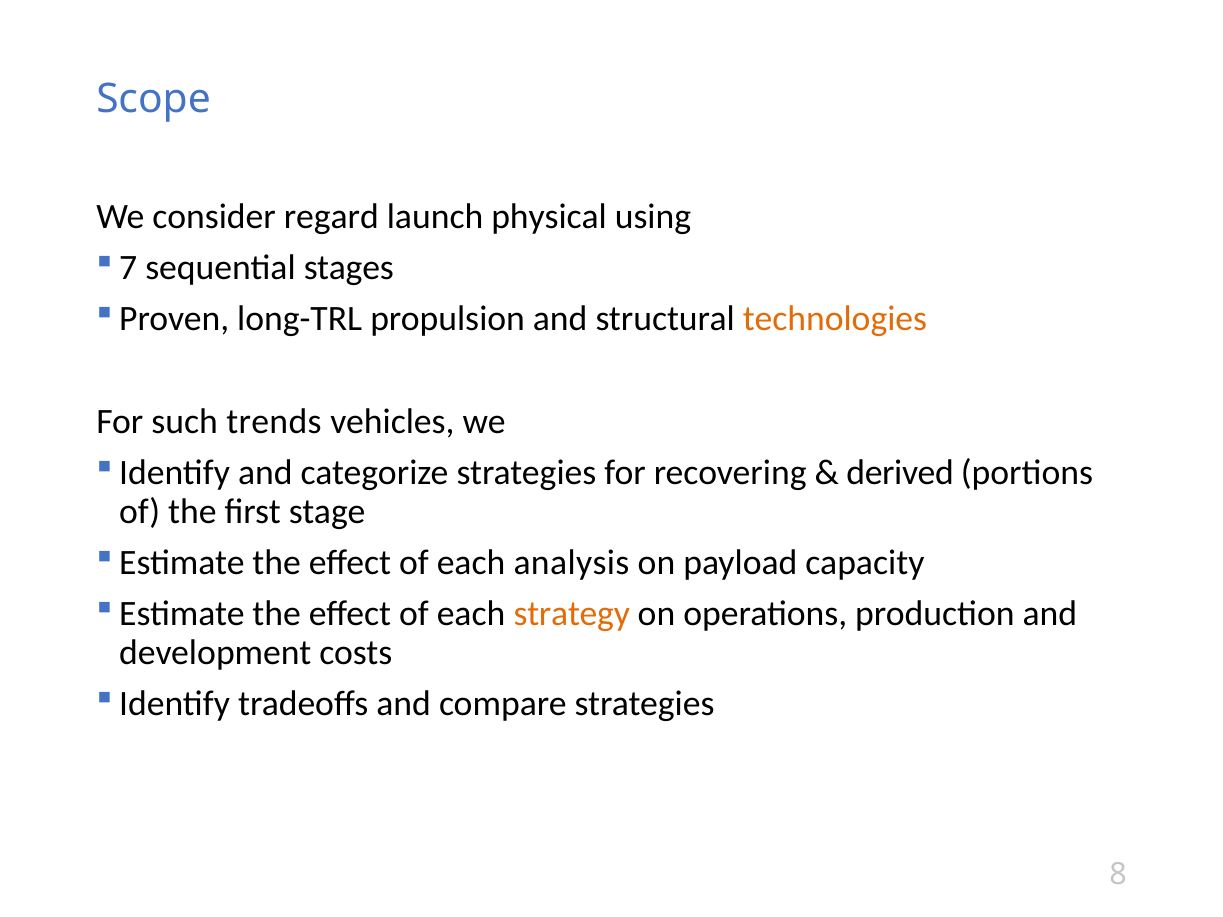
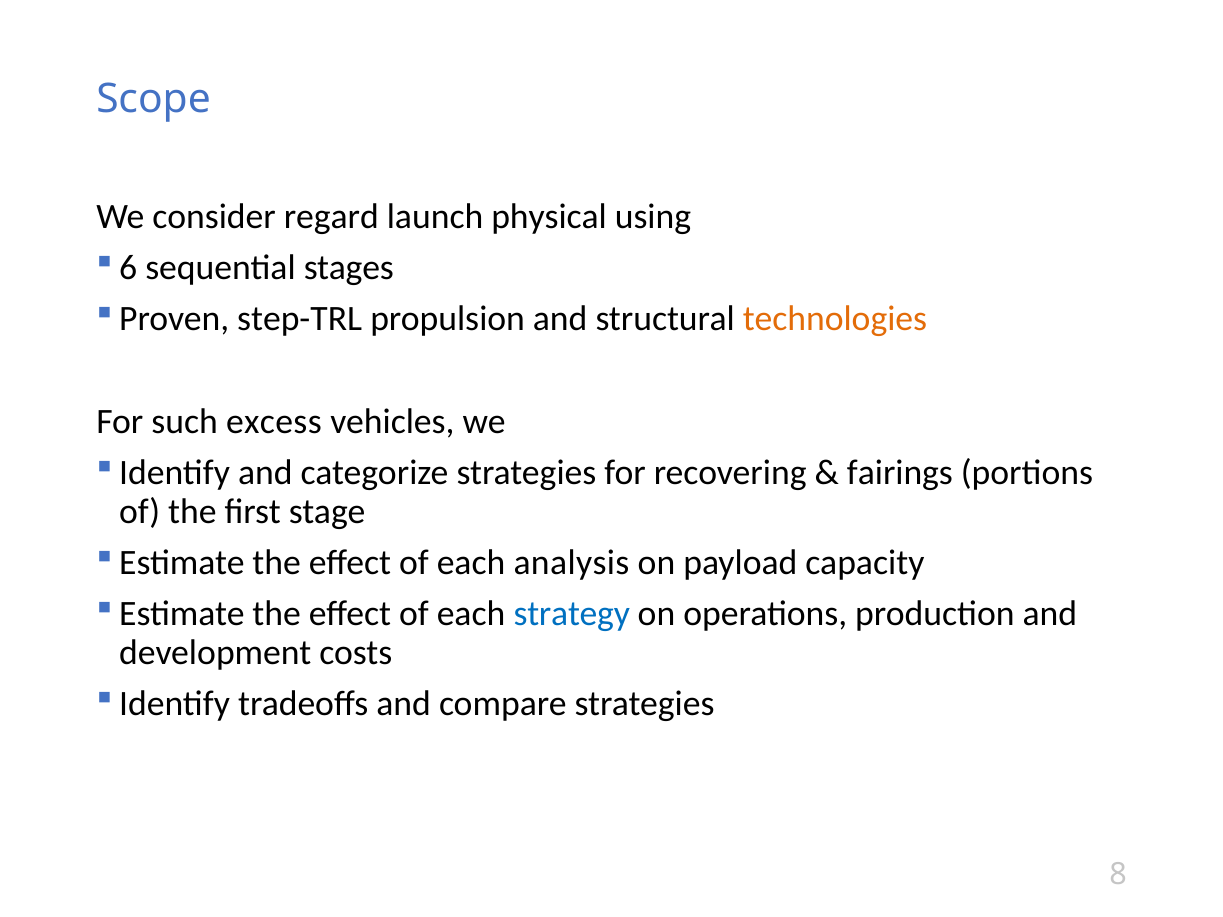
7: 7 -> 6
long-TRL: long-TRL -> step-TRL
trends: trends -> excess
derived: derived -> fairings
strategy colour: orange -> blue
